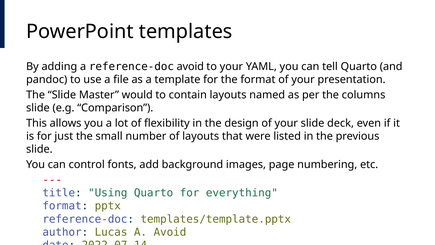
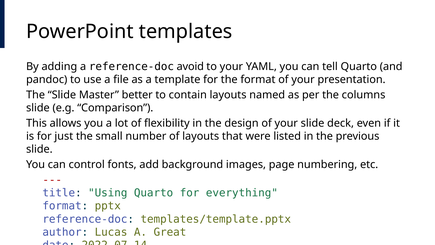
would: would -> better
A Avoid: Avoid -> Great
